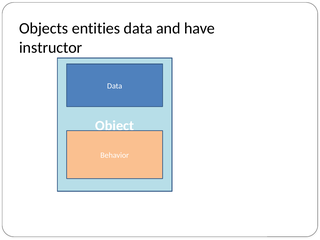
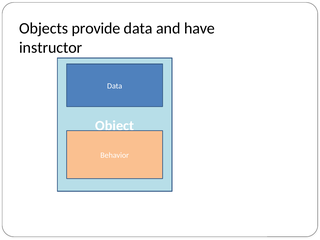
entities: entities -> provide
